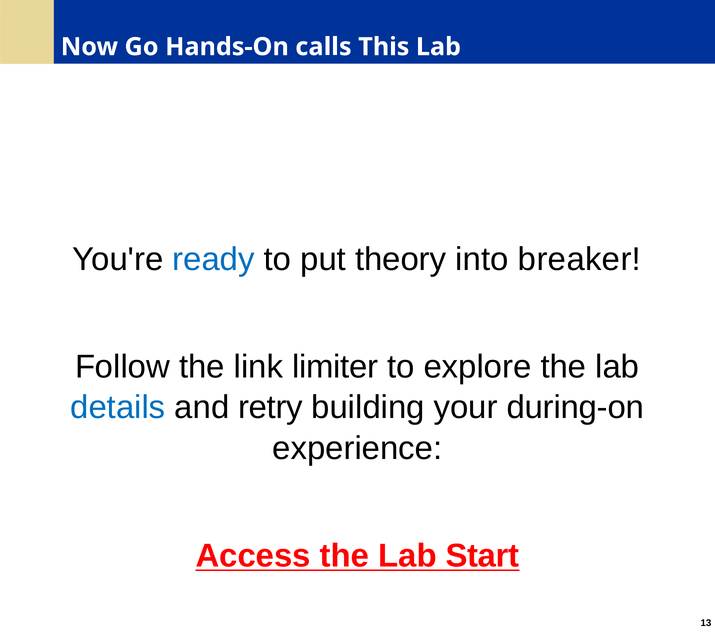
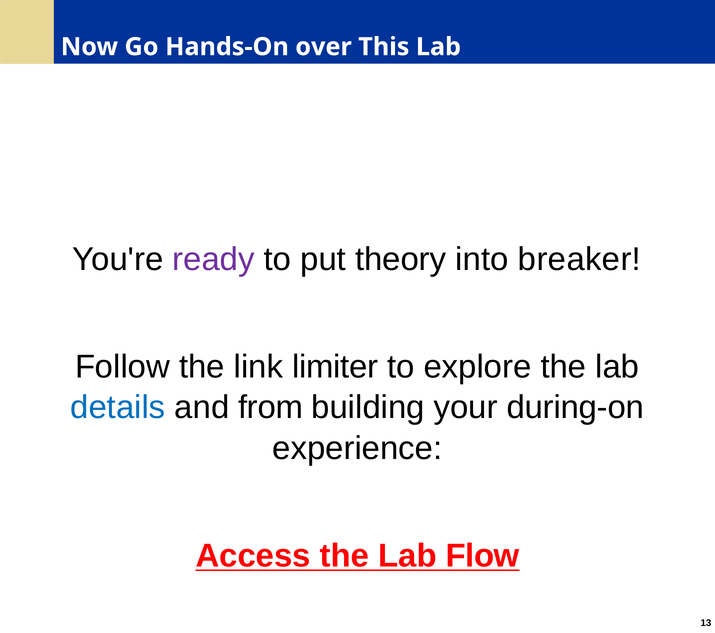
calls: calls -> over
ready colour: blue -> purple
retry: retry -> from
Start: Start -> Flow
